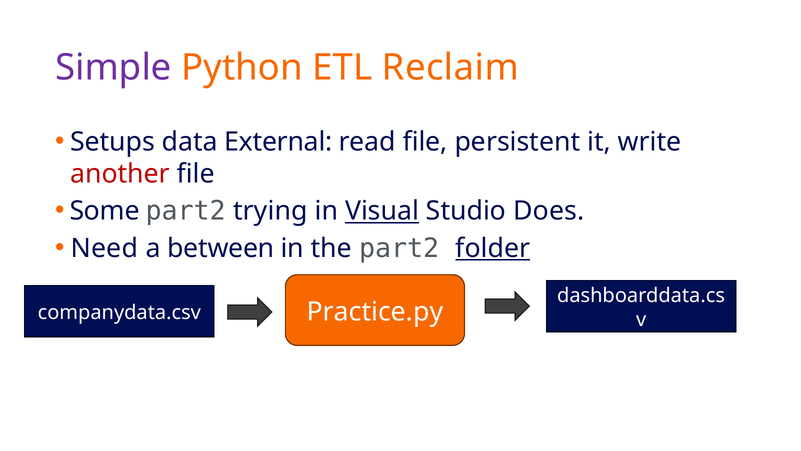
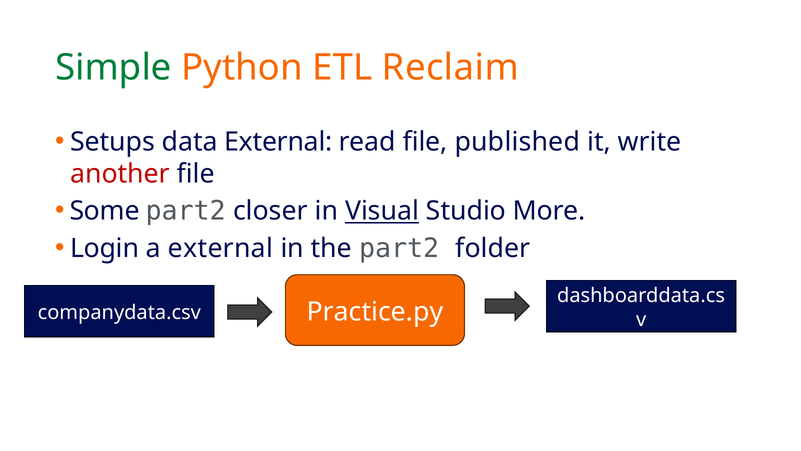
Simple colour: purple -> green
persistent: persistent -> published
trying: trying -> closer
Does: Does -> More
Need: Need -> Login
a between: between -> external
folder underline: present -> none
